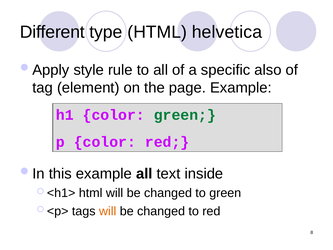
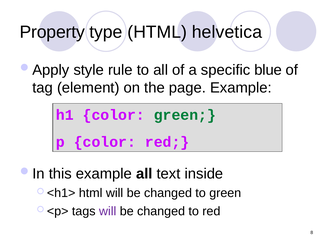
Different: Different -> Property
also: also -> blue
will at (108, 211) colour: orange -> purple
